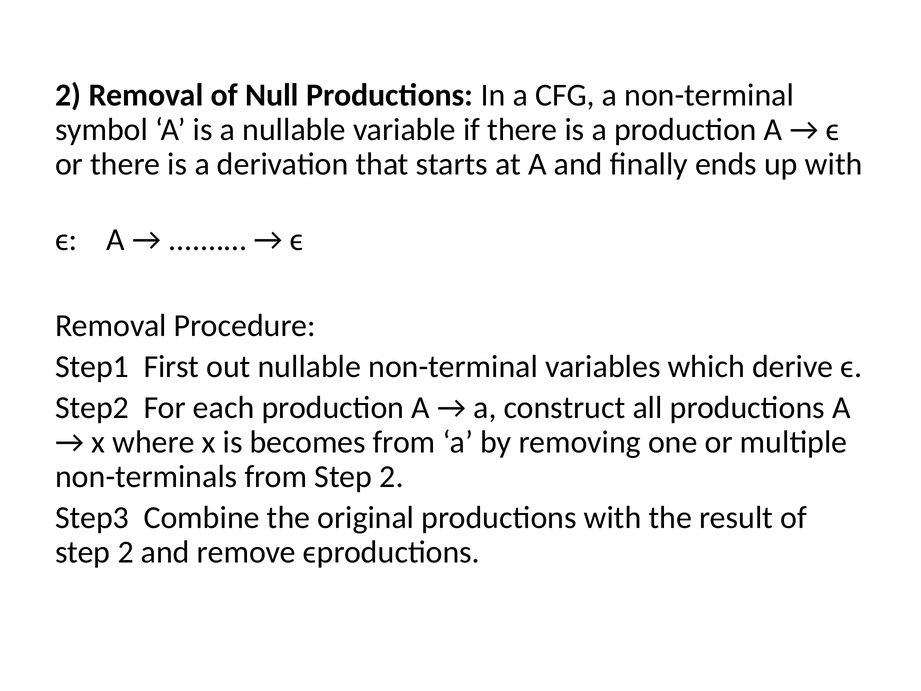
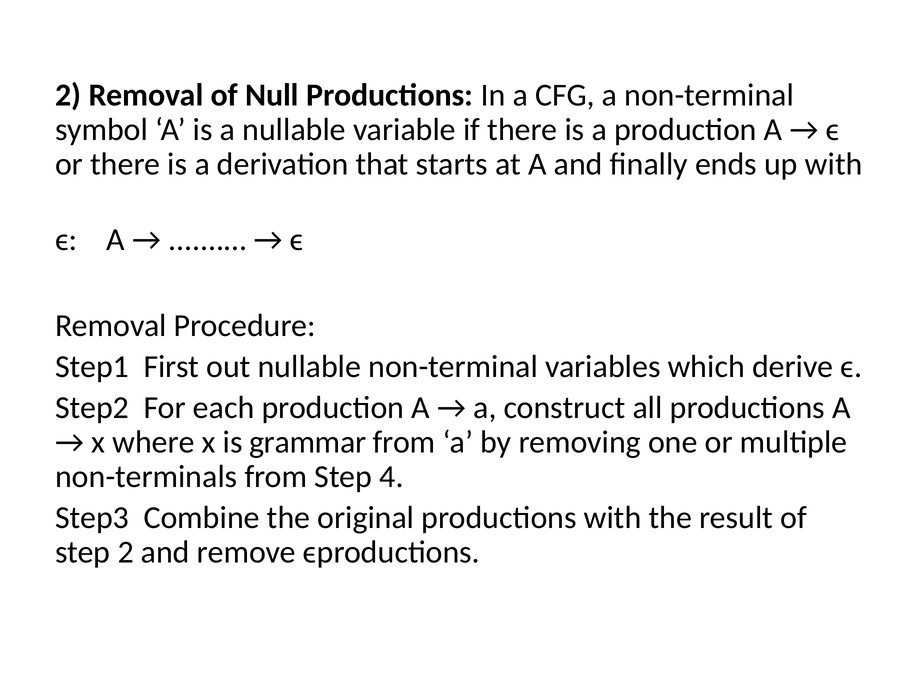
becomes: becomes -> grammar
from Step 2: 2 -> 4
